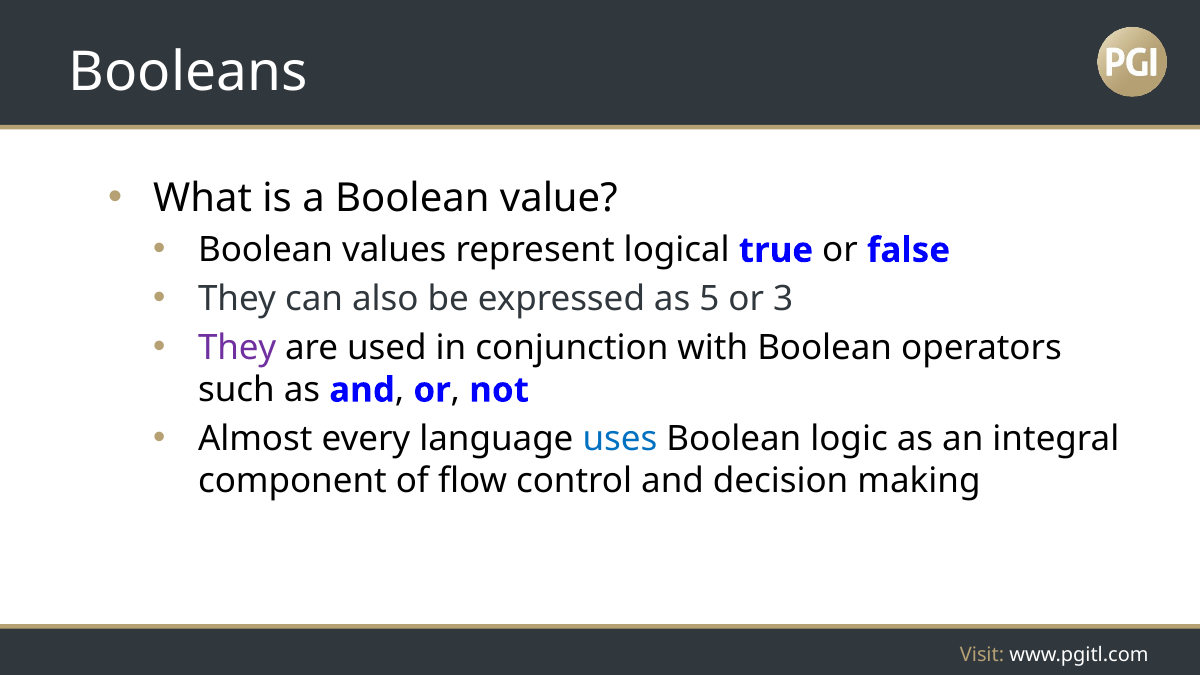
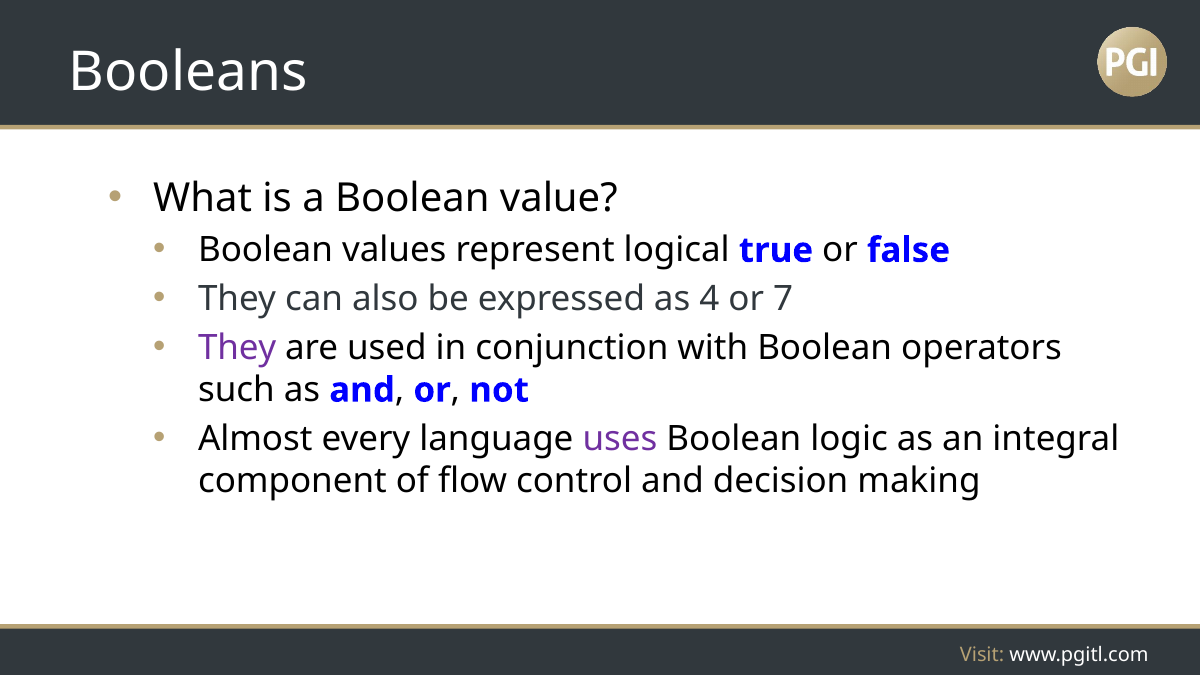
5: 5 -> 4
3: 3 -> 7
uses colour: blue -> purple
